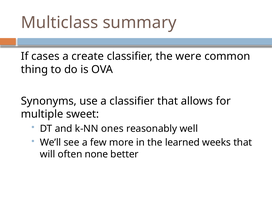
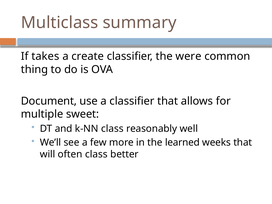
cases: cases -> takes
Synonyms: Synonyms -> Document
k-NN ones: ones -> class
often none: none -> class
